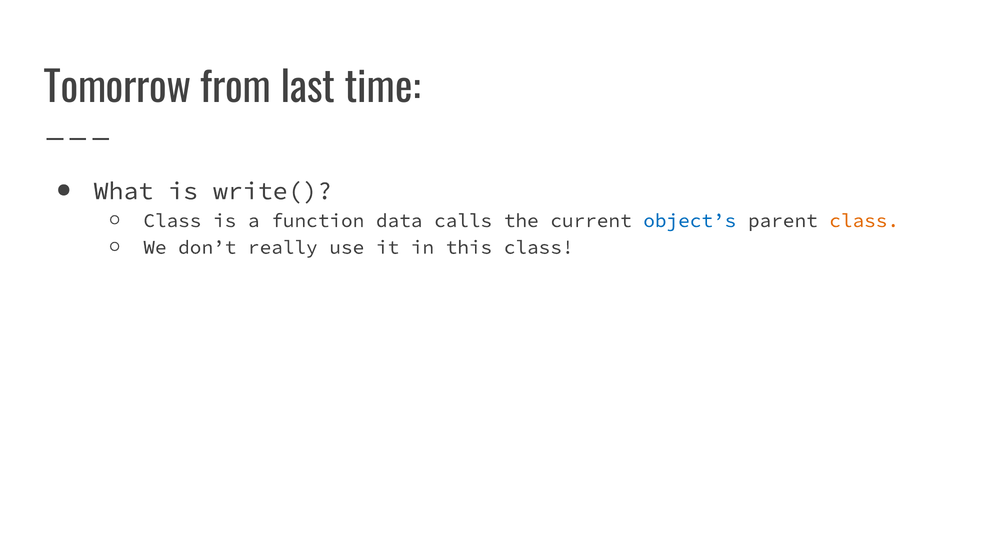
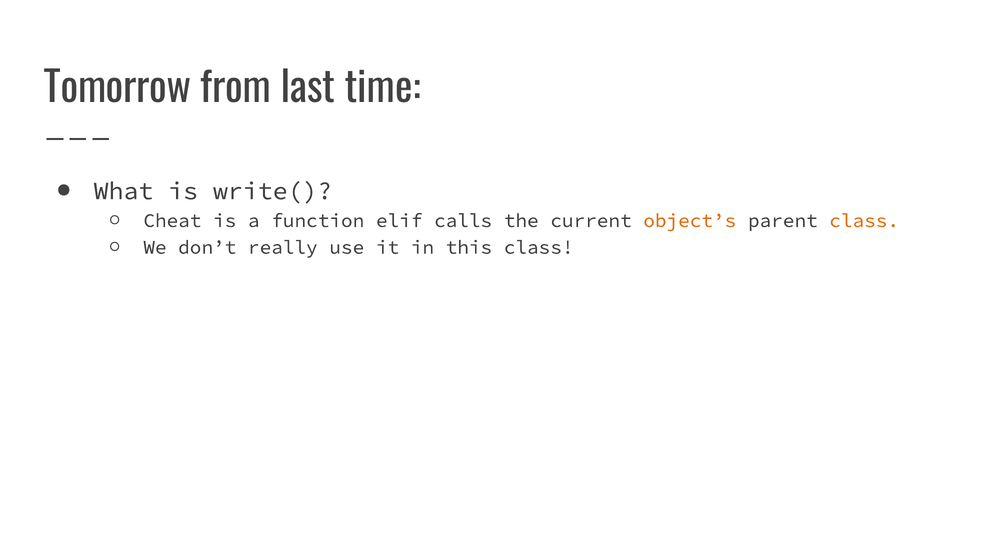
Class at (172, 221): Class -> Cheat
data: data -> elif
object’s colour: blue -> orange
